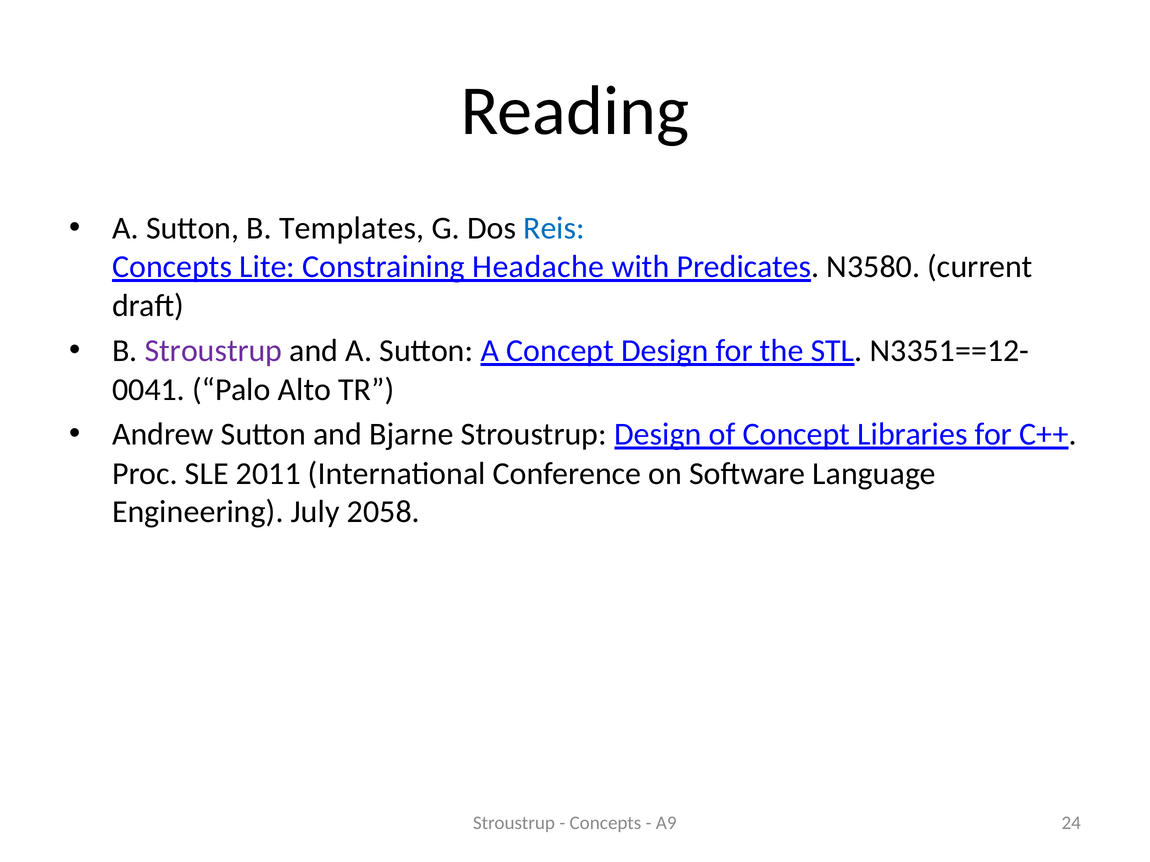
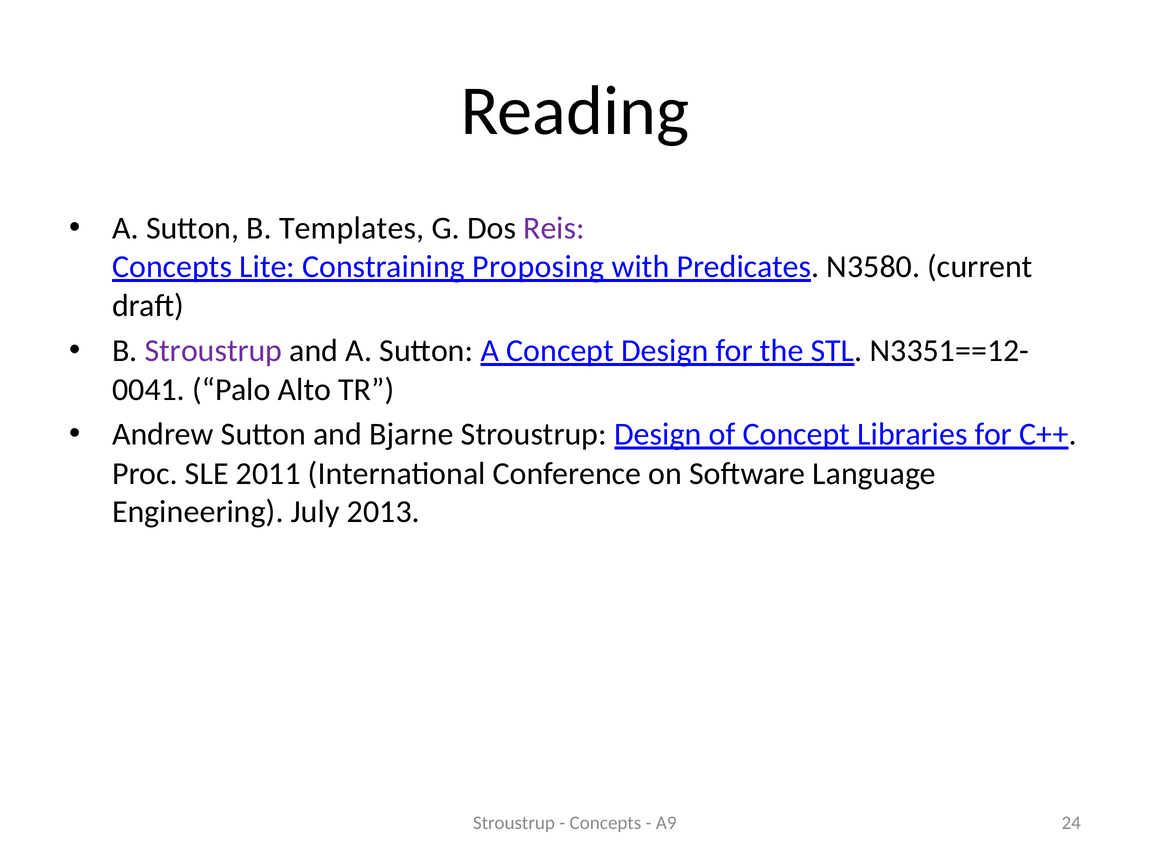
Reis colour: blue -> purple
Headache: Headache -> Proposing
2058: 2058 -> 2013
